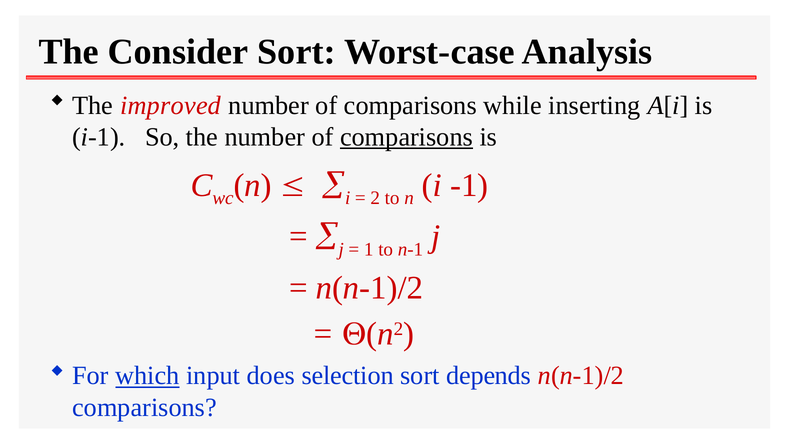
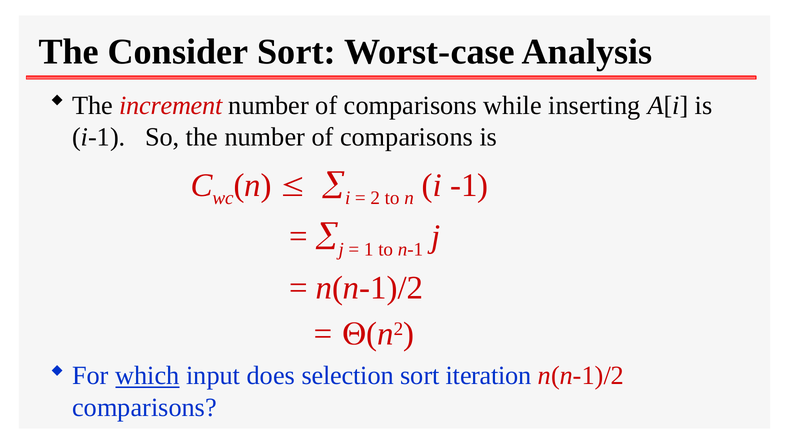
improved: improved -> increment
comparisons at (407, 137) underline: present -> none
depends: depends -> iteration
